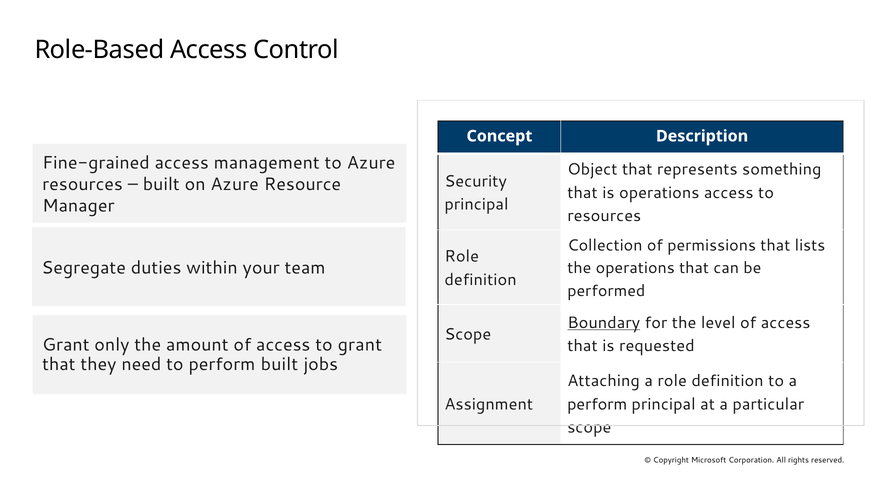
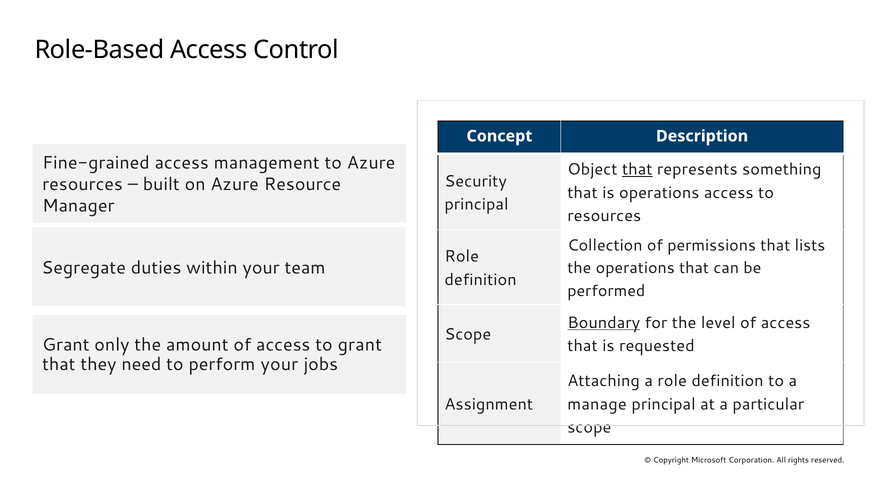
that at (637, 169) underline: none -> present
perform built: built -> your
perform at (597, 404): perform -> manage
